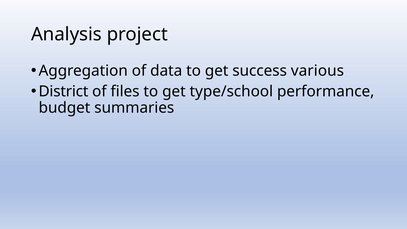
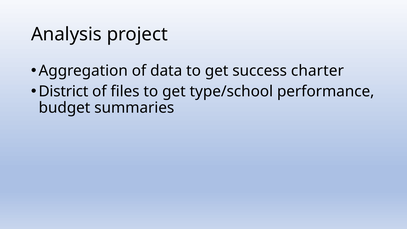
various: various -> charter
